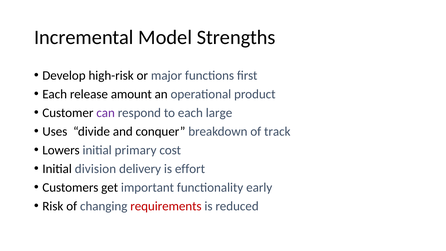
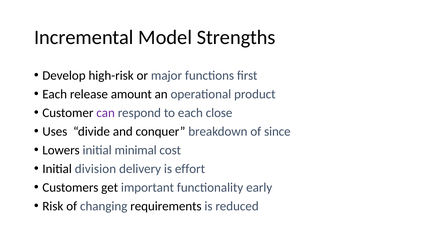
large: large -> close
track: track -> since
primary: primary -> minimal
requirements colour: red -> black
